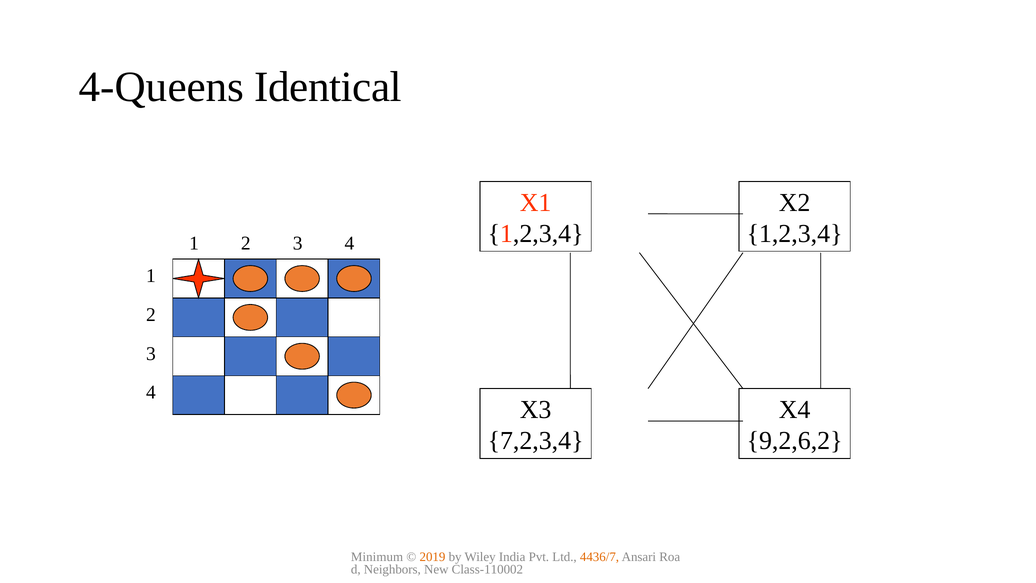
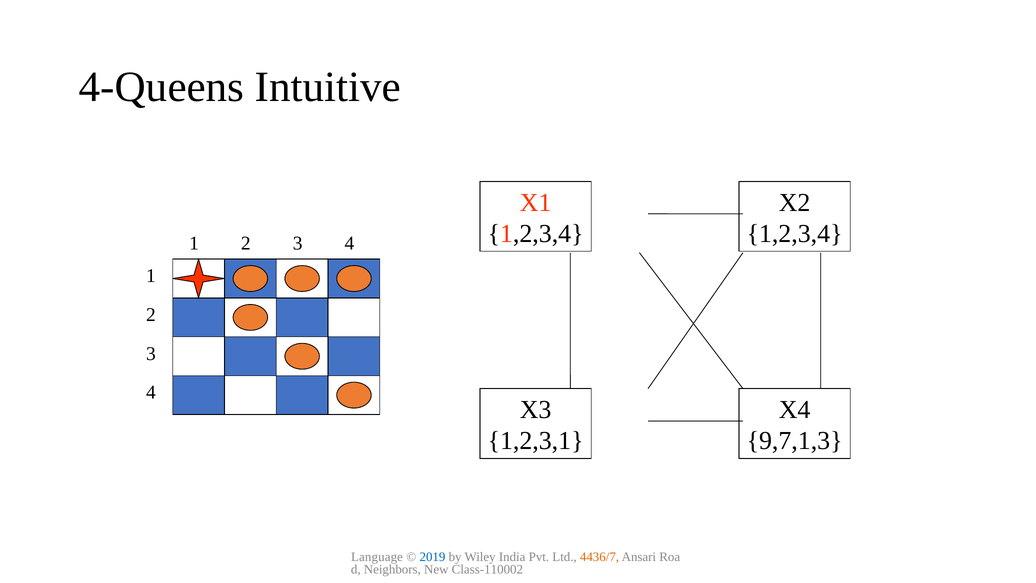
Identical: Identical -> Intuitive
7,2,3,4: 7,2,3,4 -> 1,2,3,1
9,2,6,2: 9,2,6,2 -> 9,7,1,3
Minimum: Minimum -> Language
2019 colour: orange -> blue
